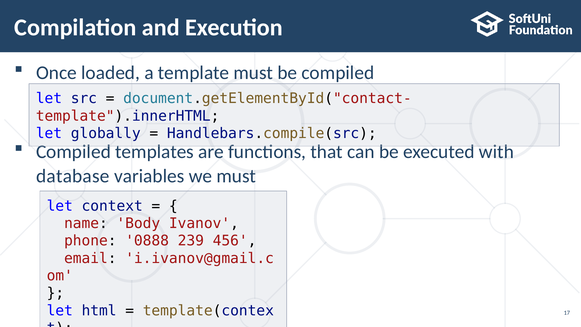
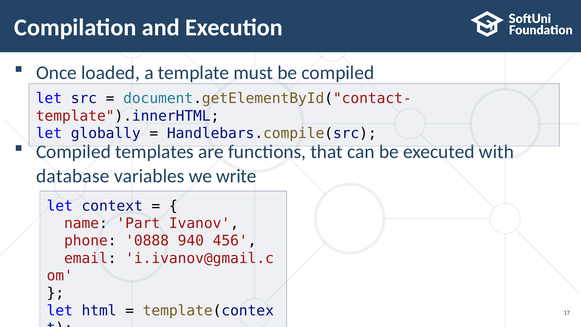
we must: must -> write
Body: Body -> Part
239: 239 -> 940
